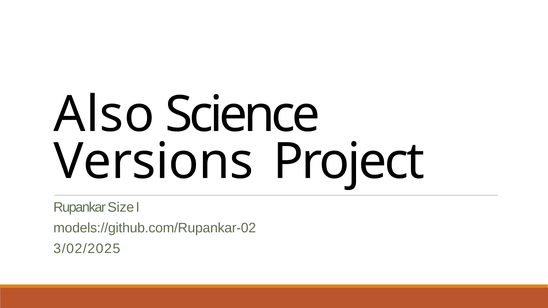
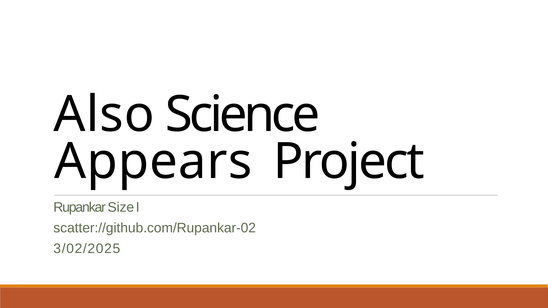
Versions: Versions -> Appears
models://github.com/Rupankar-02: models://github.com/Rupankar-02 -> scatter://github.com/Rupankar-02
